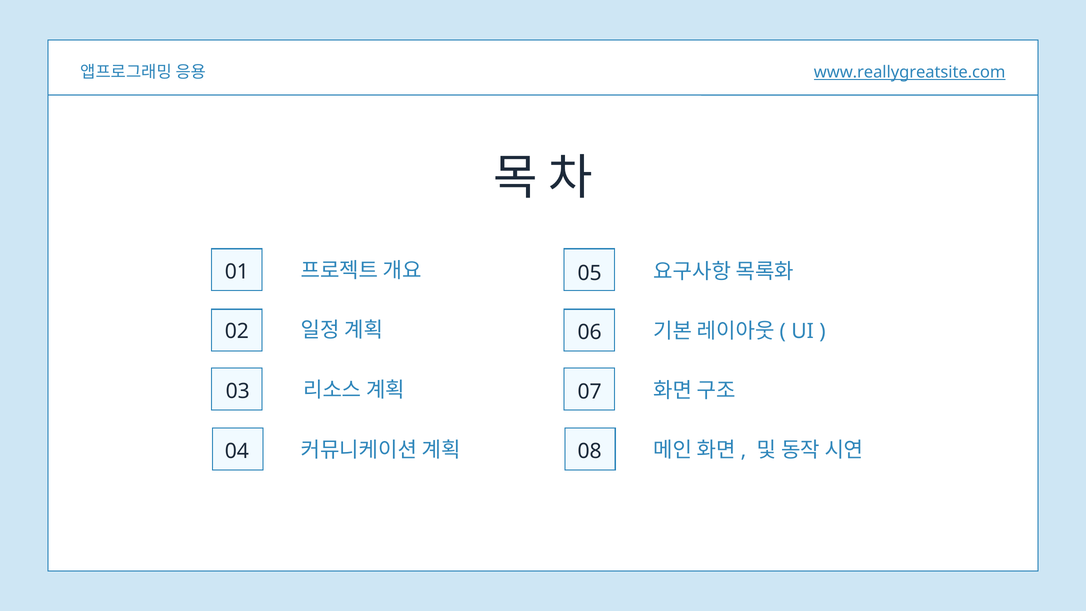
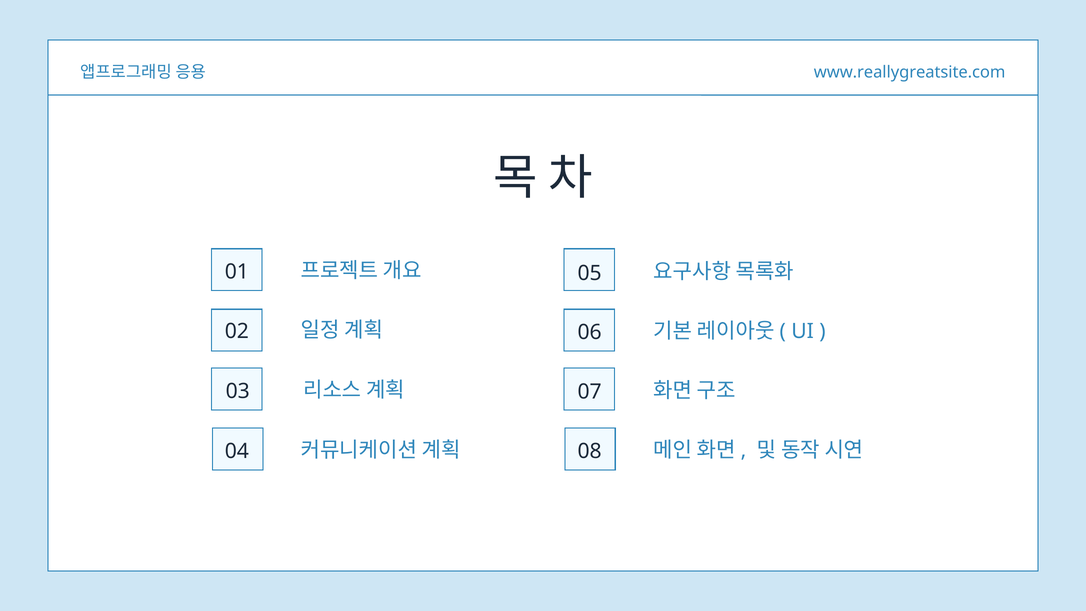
www.reallygreatsite.com underline: present -> none
